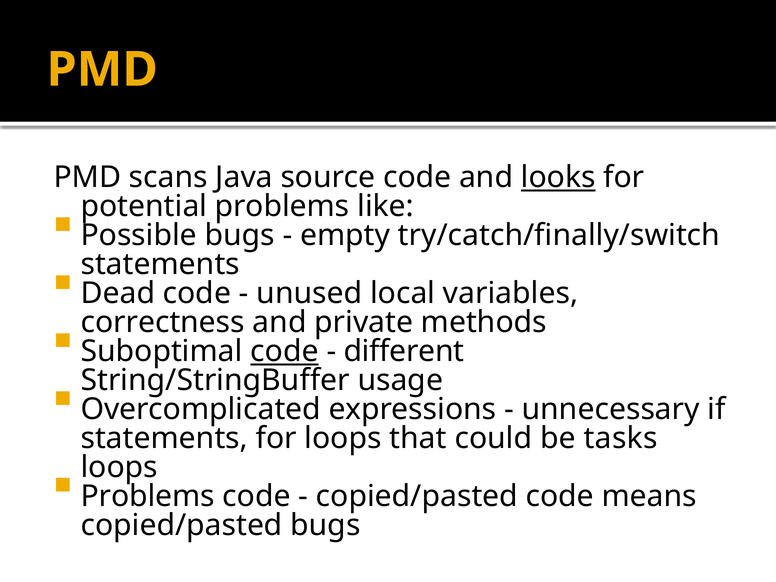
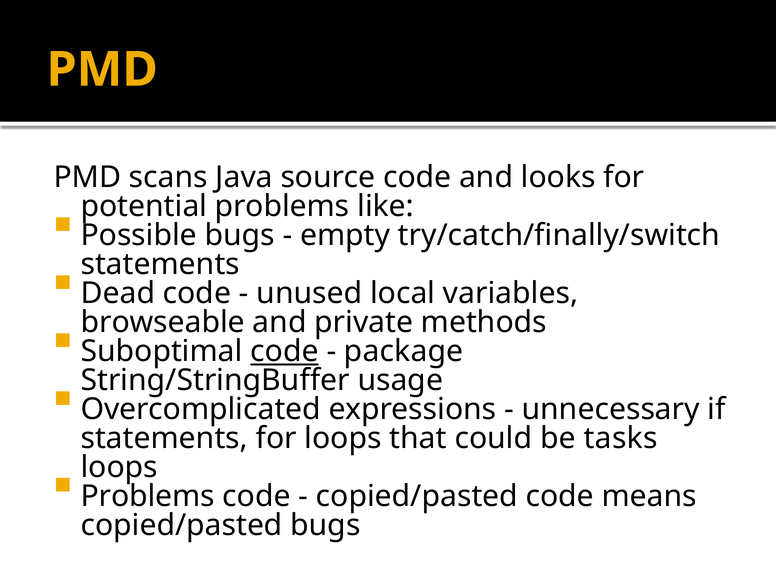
looks underline: present -> none
correctness: correctness -> browseable
different: different -> package
